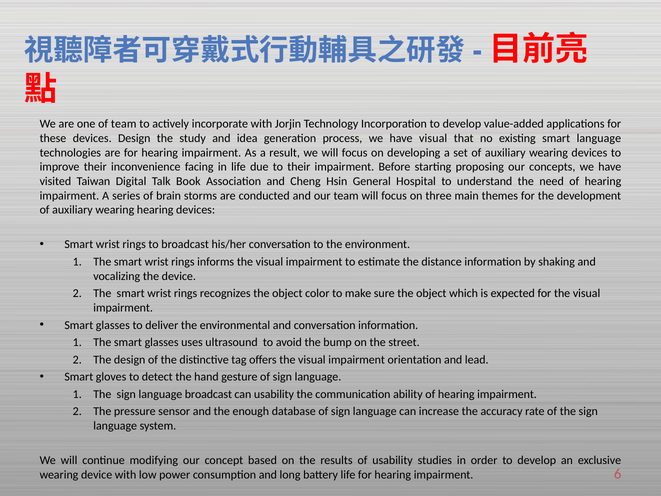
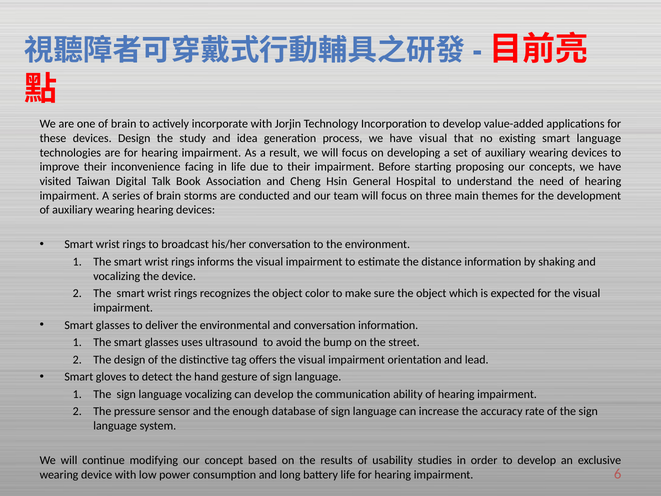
one of team: team -> brain
language broadcast: broadcast -> vocalizing
can usability: usability -> develop
